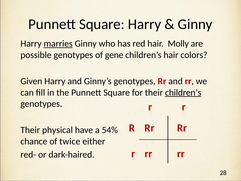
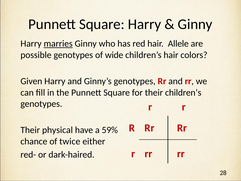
Molly: Molly -> Allele
gene: gene -> wide
children’s at (183, 92) underline: present -> none
54%: 54% -> 59%
